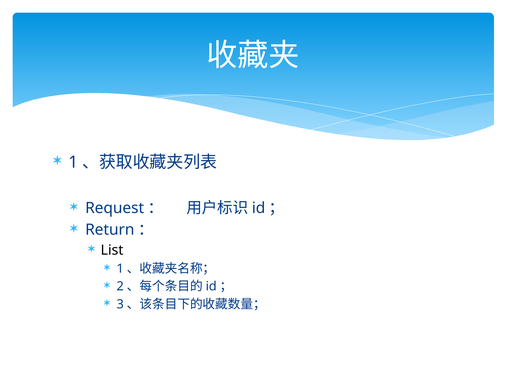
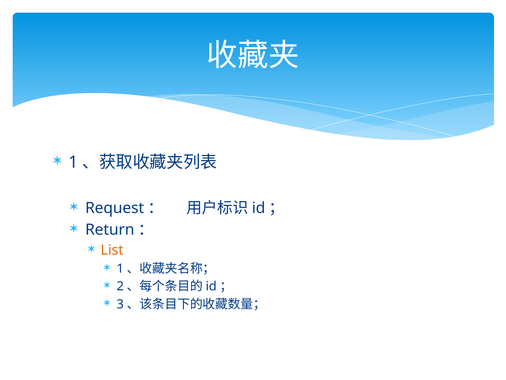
List colour: black -> orange
